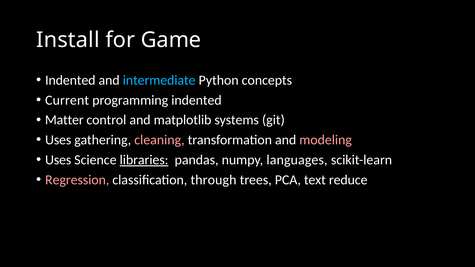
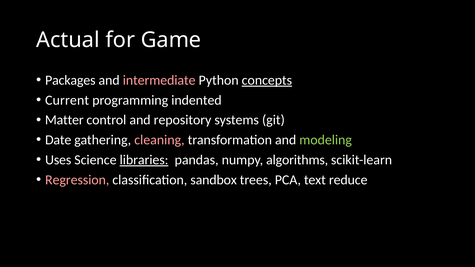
Install: Install -> Actual
Indented at (70, 80): Indented -> Packages
intermediate colour: light blue -> pink
concepts underline: none -> present
matplotlib: matplotlib -> repository
Uses at (58, 140): Uses -> Date
modeling colour: pink -> light green
languages: languages -> algorithms
through: through -> sandbox
